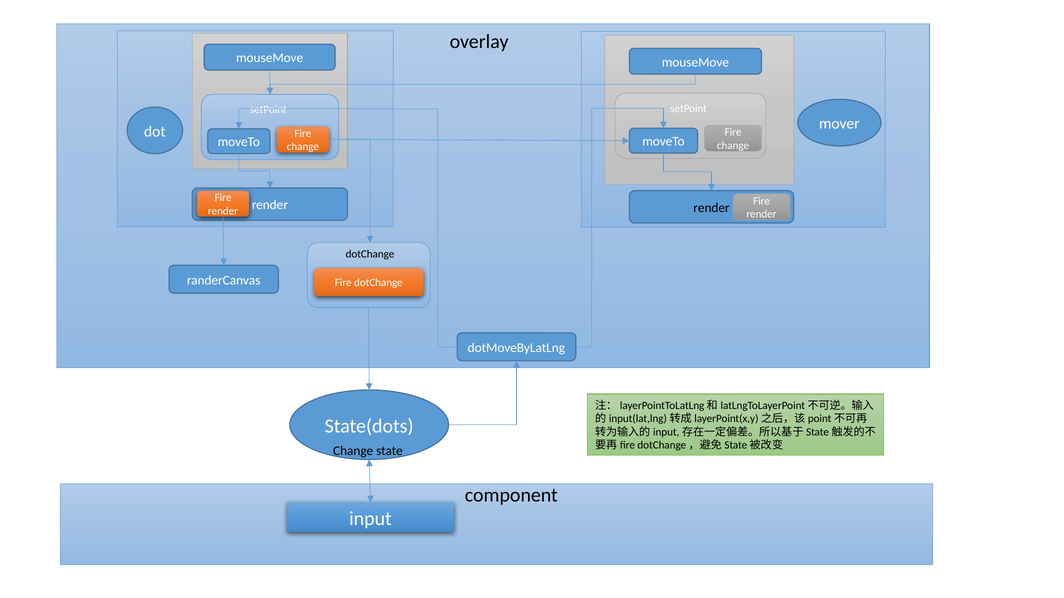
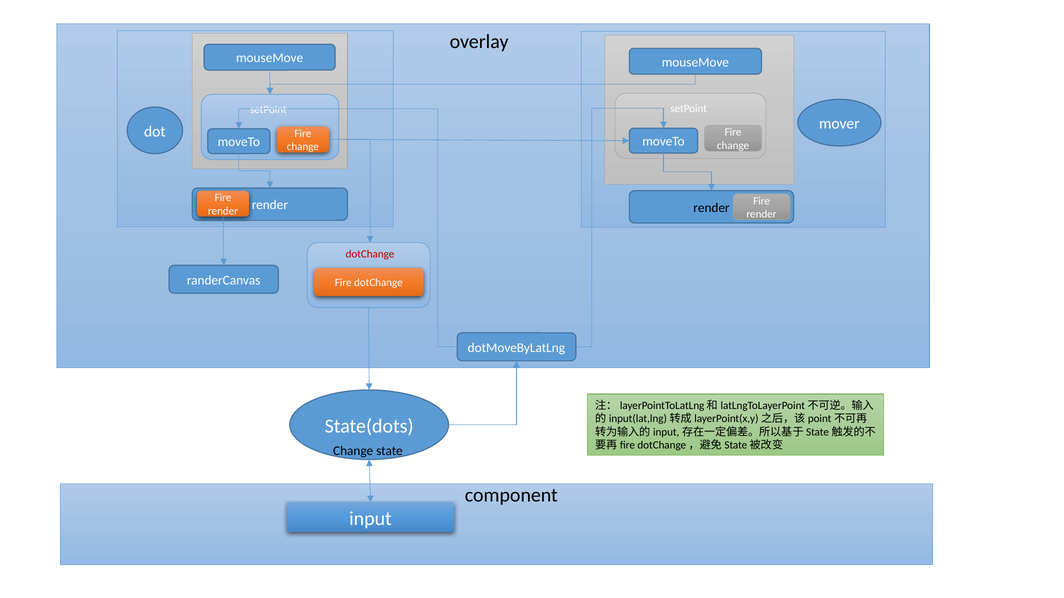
dotChange at (370, 254) colour: black -> red
